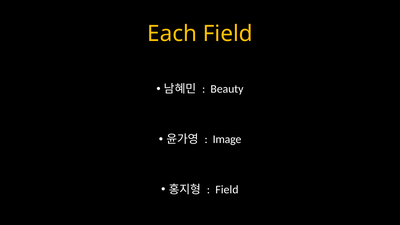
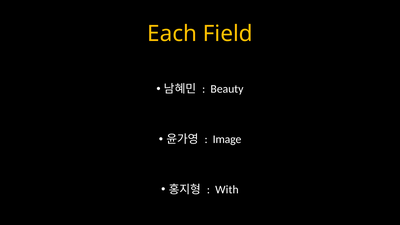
Field at (227, 190): Field -> With
